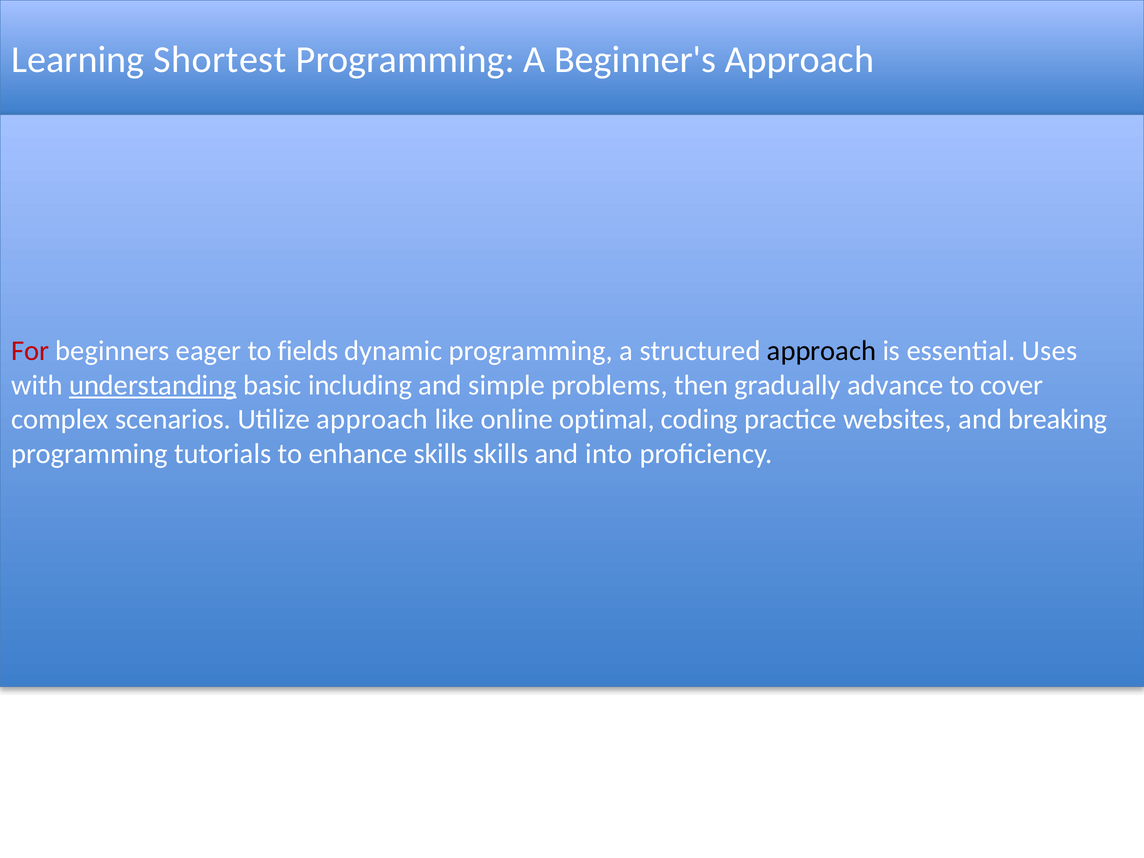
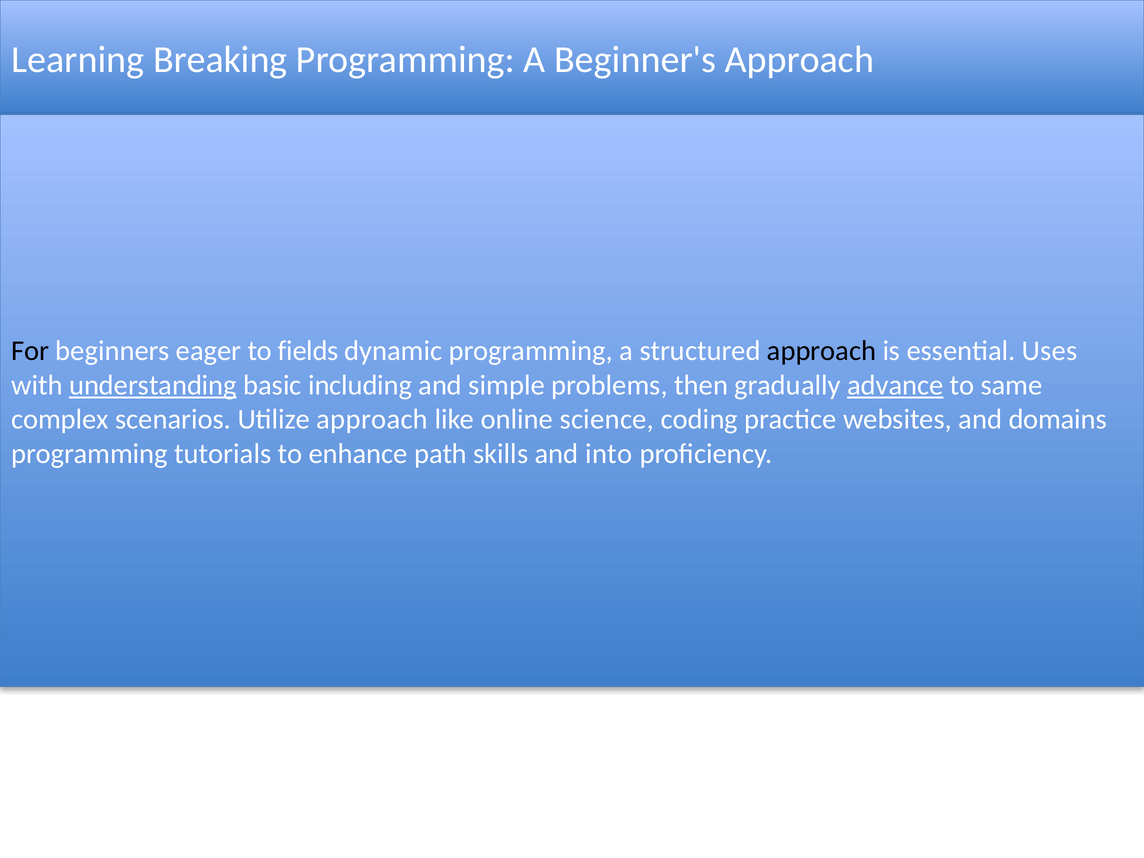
Shortest: Shortest -> Breaking
For colour: red -> black
advance underline: none -> present
cover: cover -> same
optimal: optimal -> science
breaking: breaking -> domains
enhance skills: skills -> path
